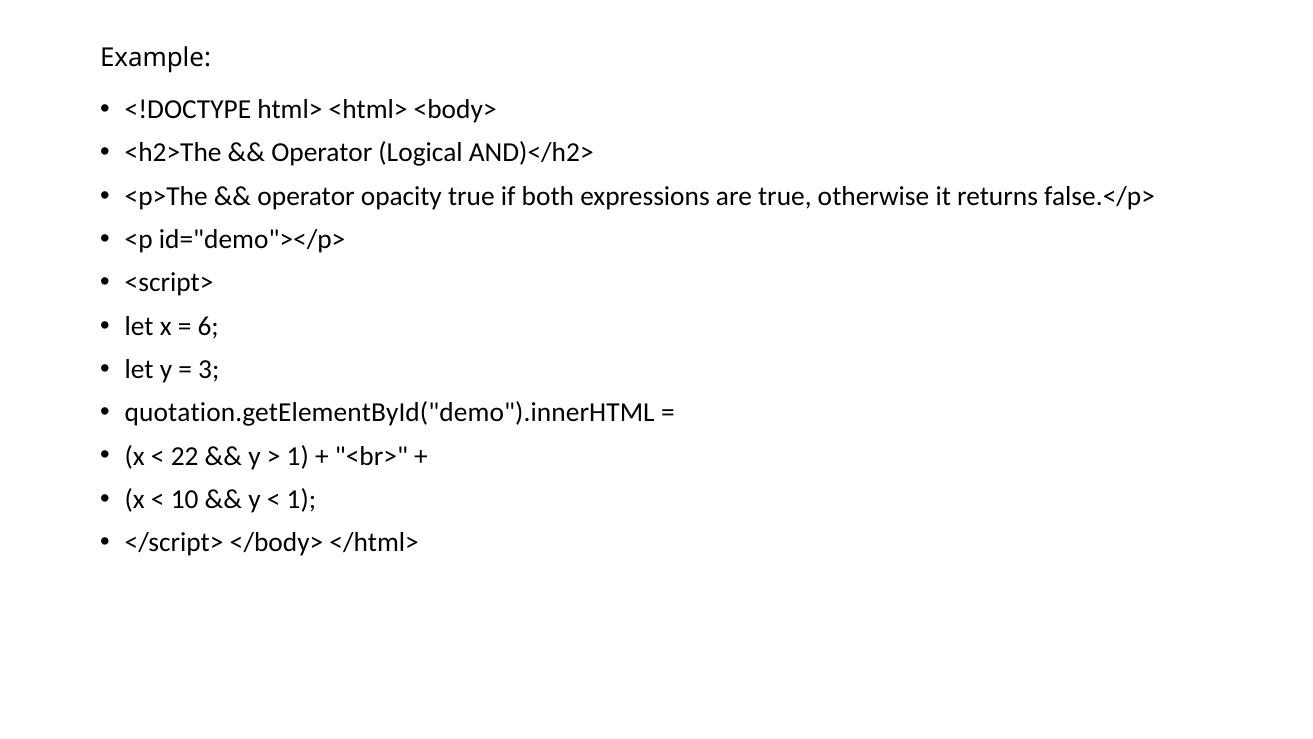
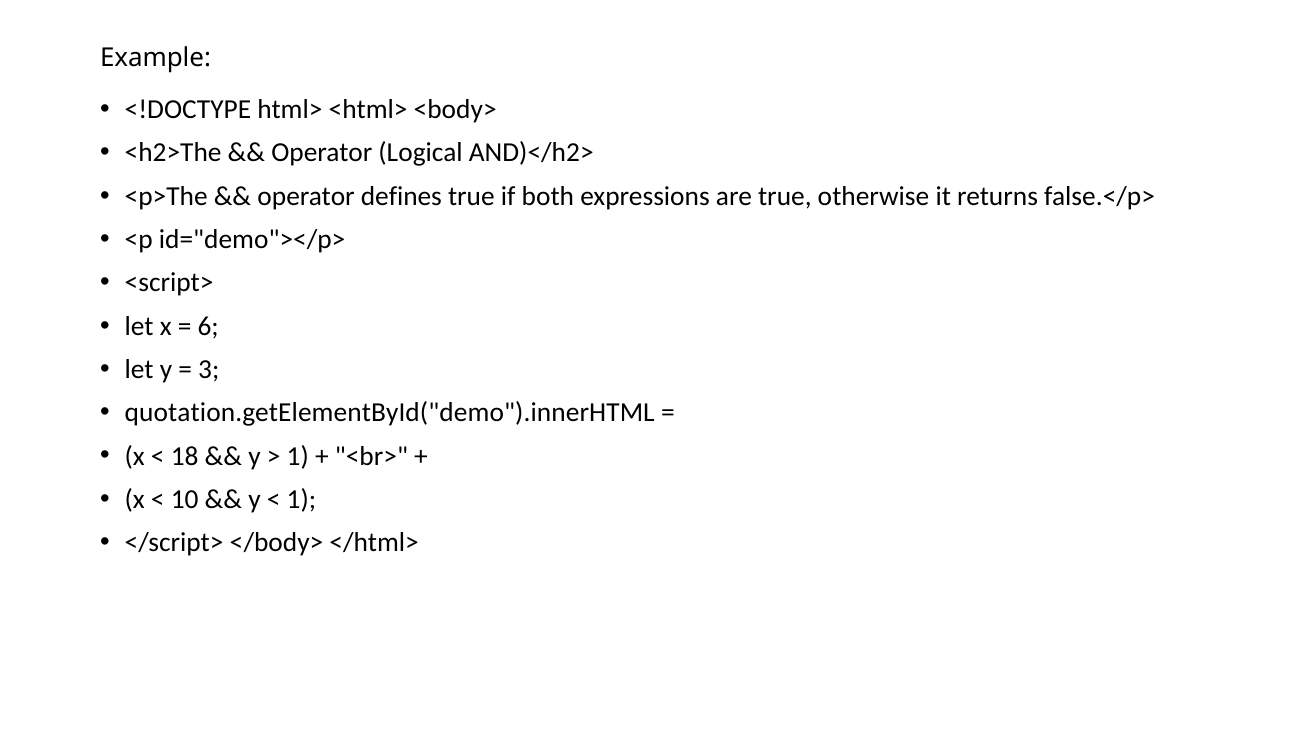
opacity: opacity -> defines
22: 22 -> 18
